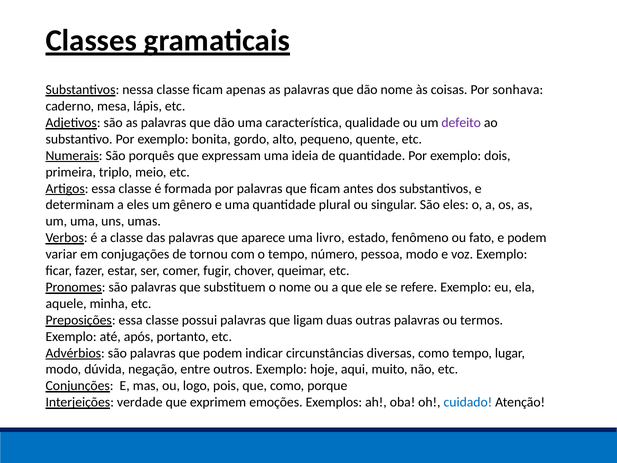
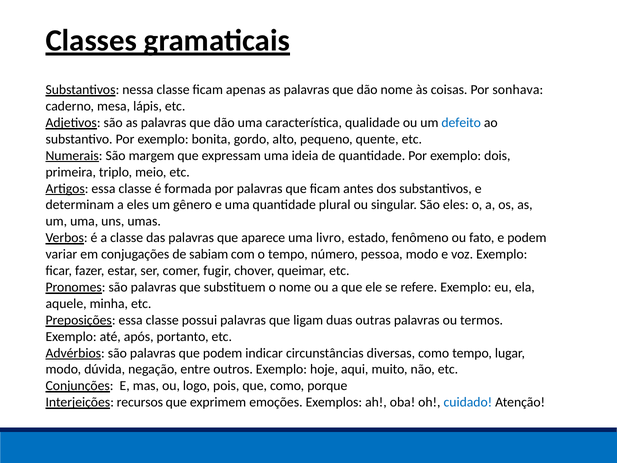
defeito colour: purple -> blue
porquês: porquês -> margem
tornou: tornou -> sabiam
verdade: verdade -> recursos
